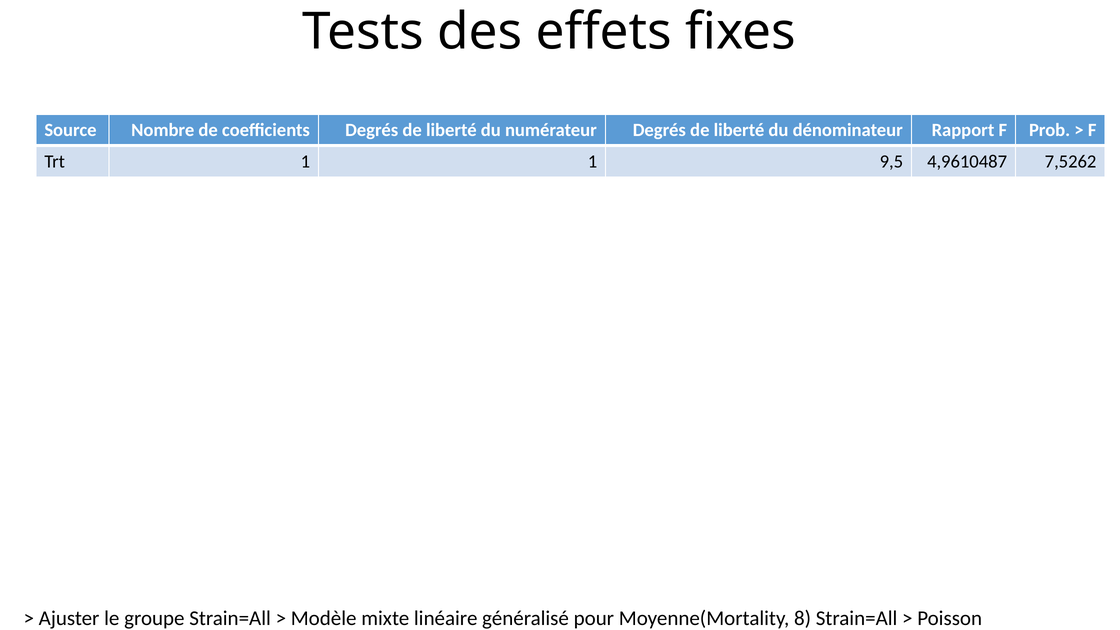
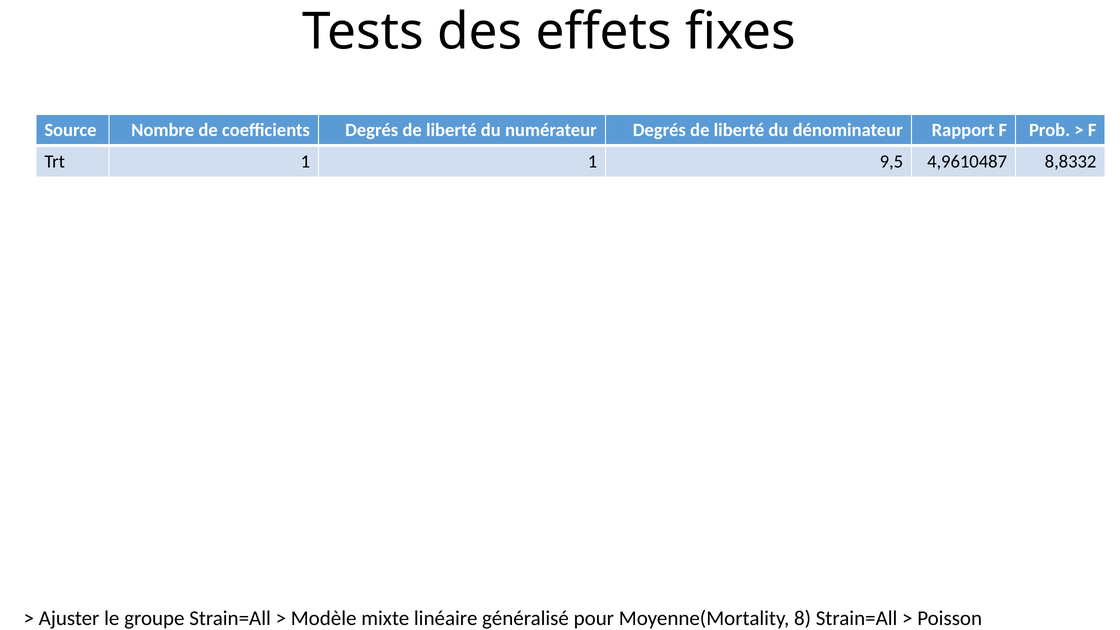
7,5262: 7,5262 -> 8,8332
